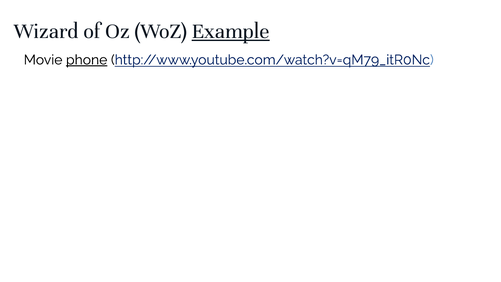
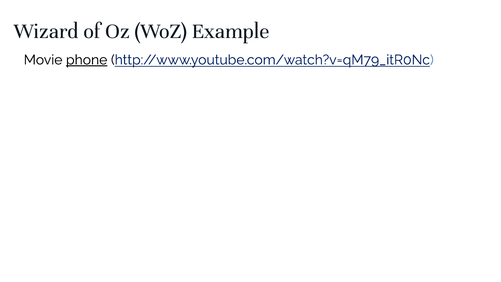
Example underline: present -> none
